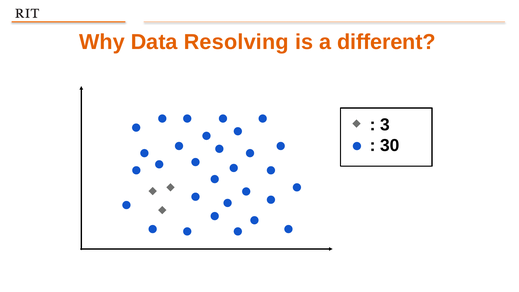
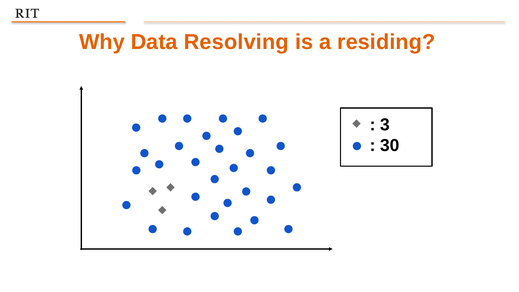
different: different -> residing
